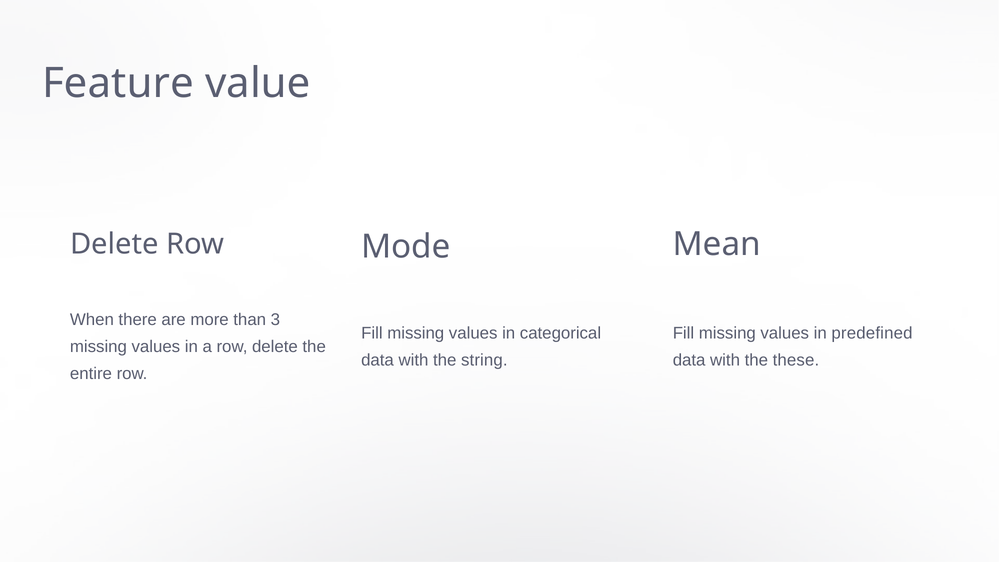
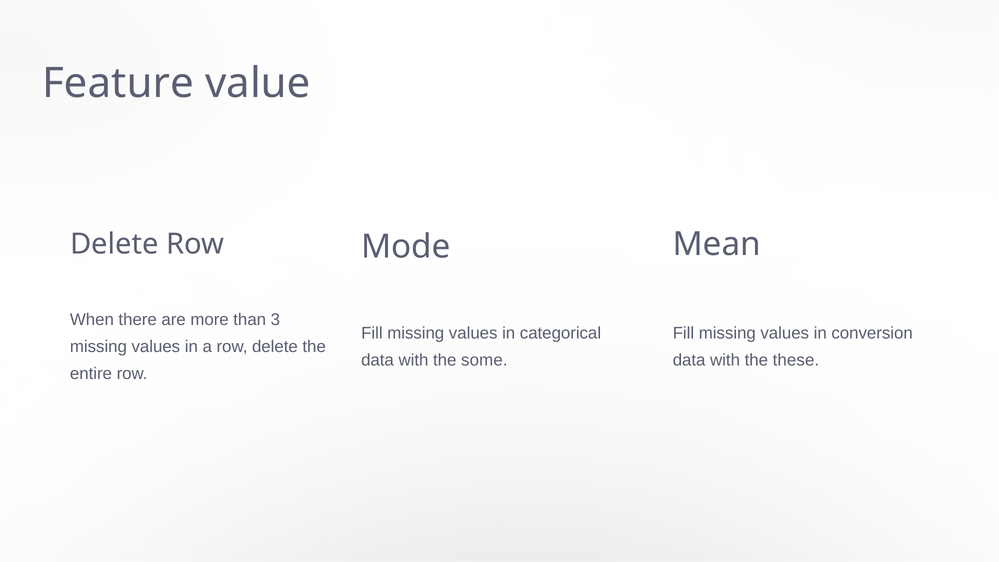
predefined: predefined -> conversion
string: string -> some
